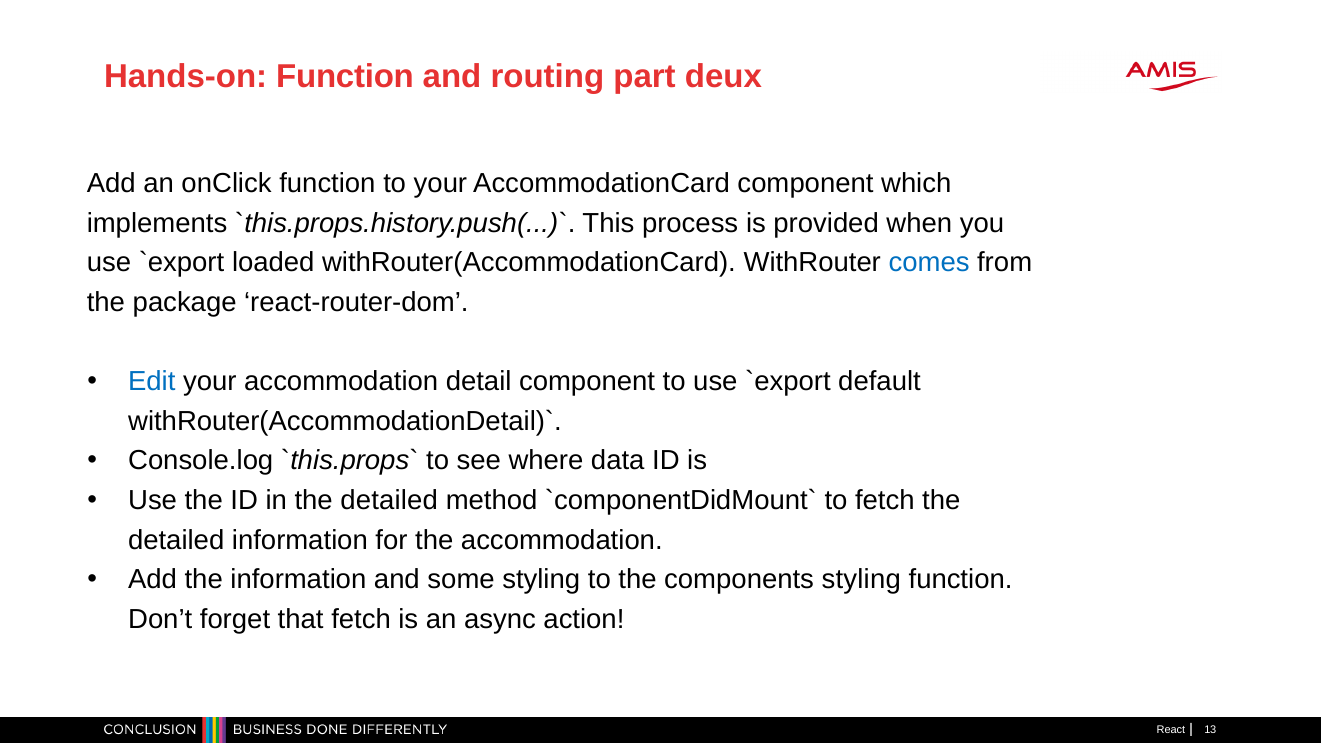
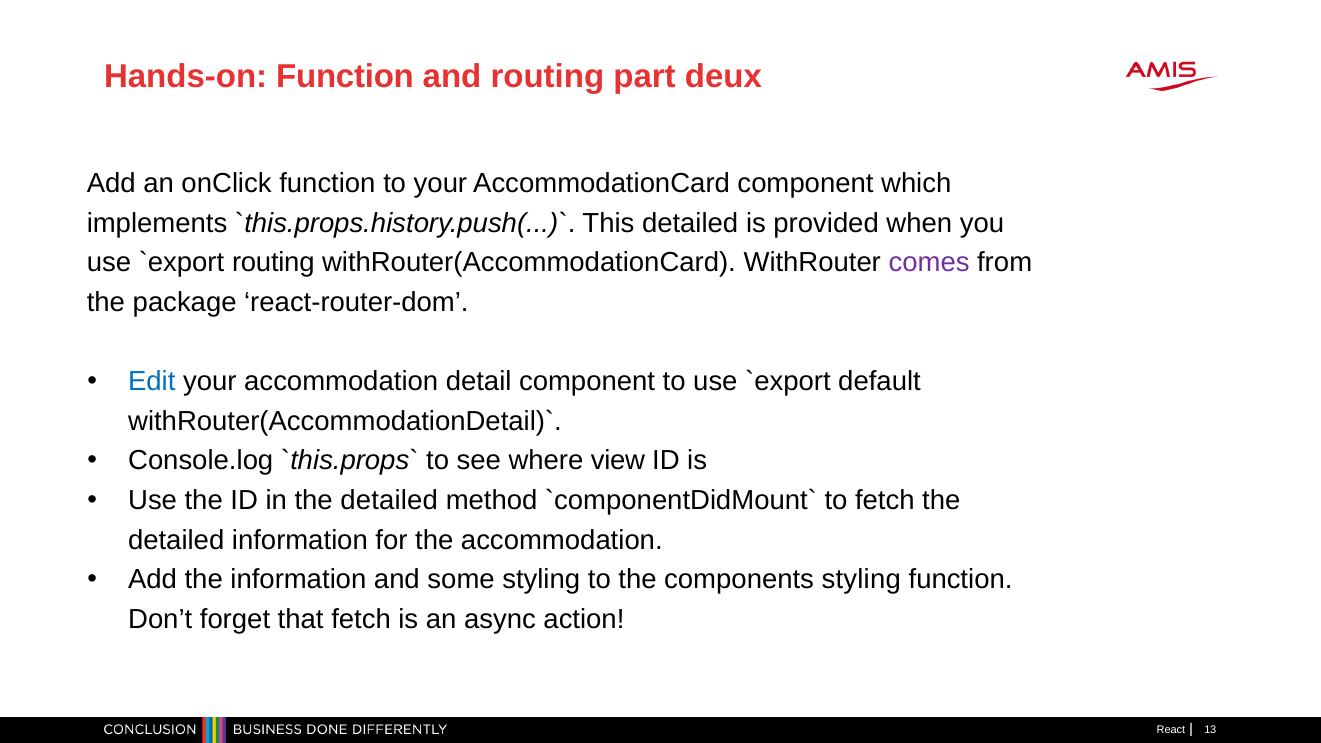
This process: process -> detailed
loaded at (273, 263): loaded -> routing
comes colour: blue -> purple
data: data -> view
